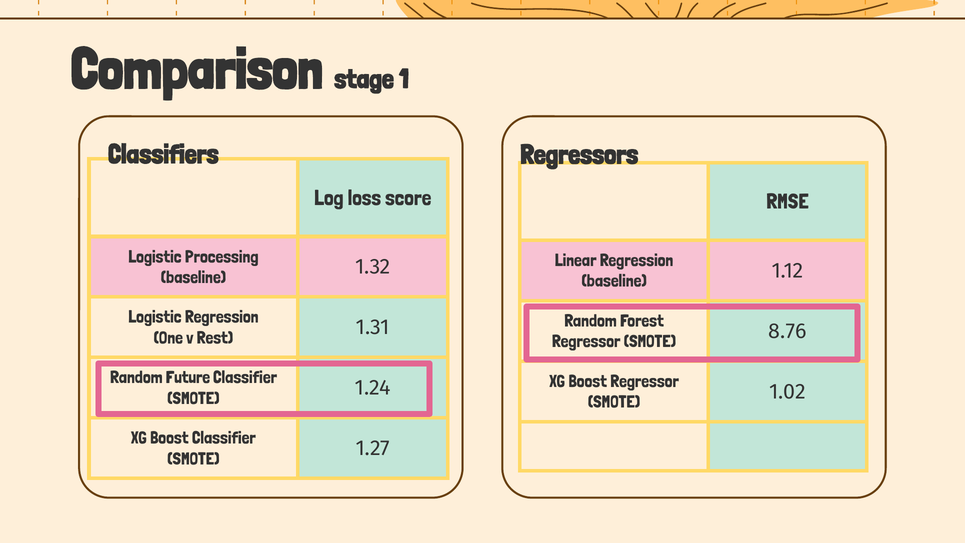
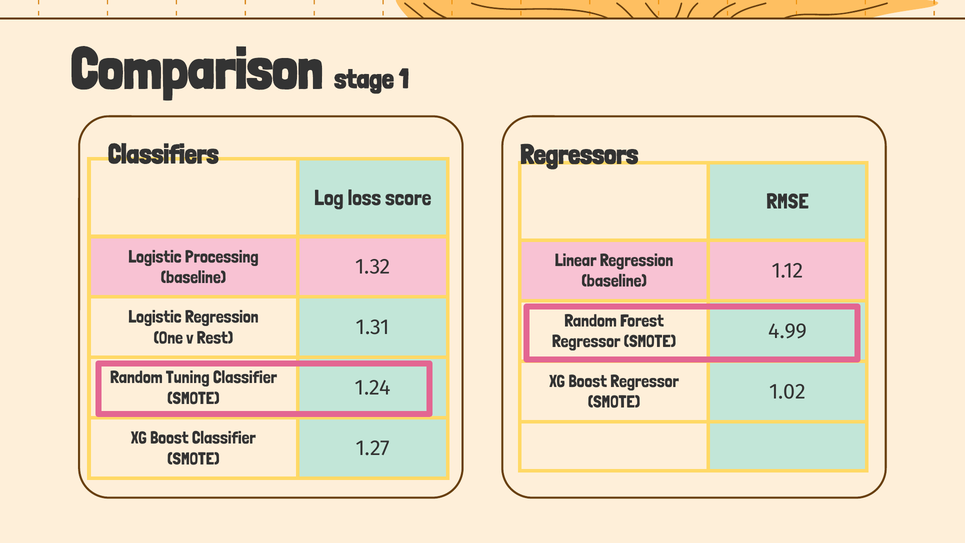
8.76: 8.76 -> 4.99
Future: Future -> Tuning
